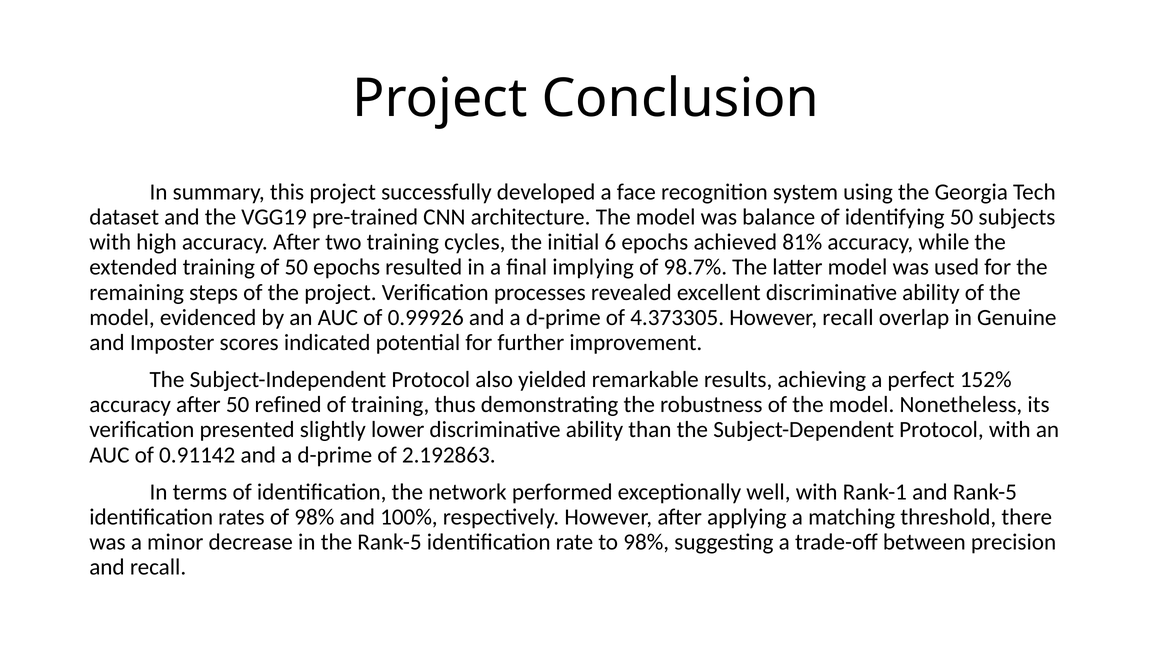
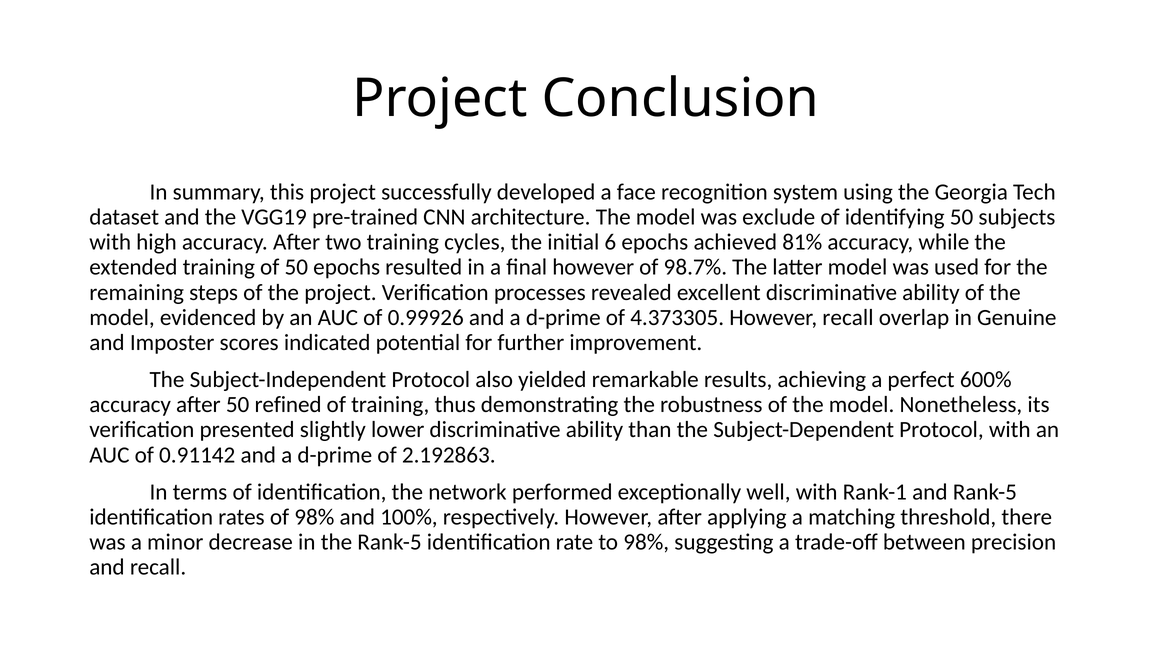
balance: balance -> exclude
final implying: implying -> however
152%: 152% -> 600%
